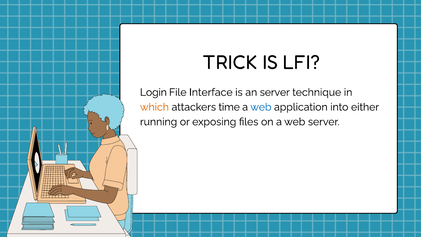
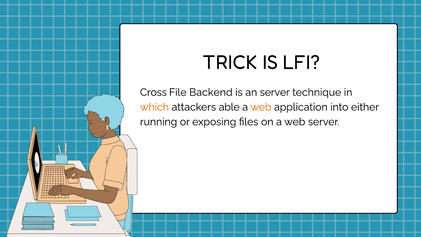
Login: Login -> Cross
Interface: Interface -> Backend
time: time -> able
web at (261, 107) colour: blue -> orange
